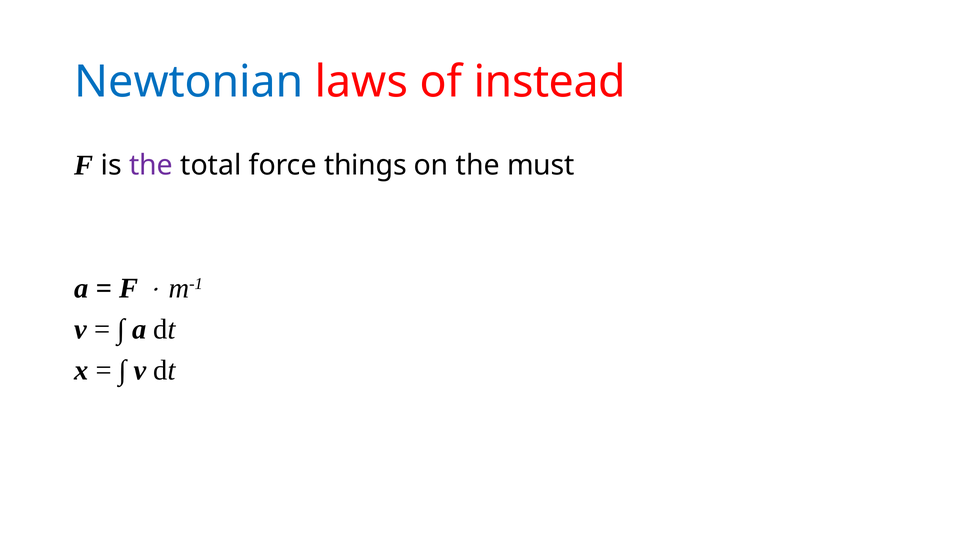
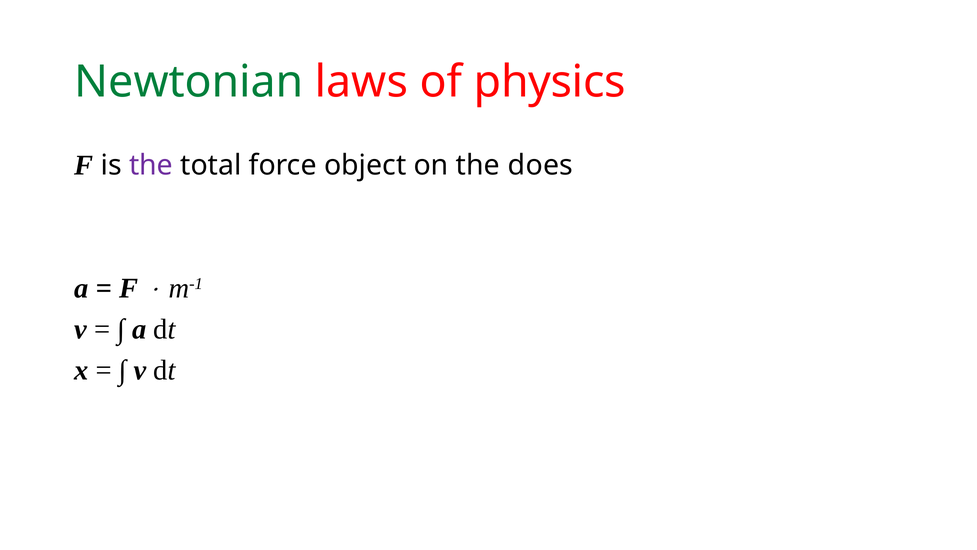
Newtonian colour: blue -> green
instead: instead -> physics
things: things -> object
must: must -> does
